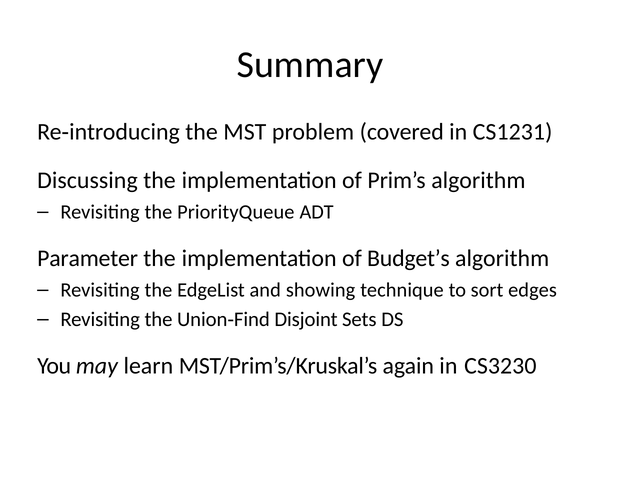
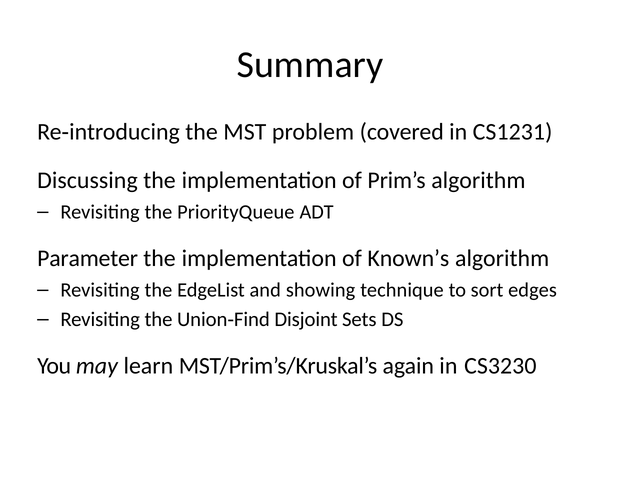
Budget’s: Budget’s -> Known’s
